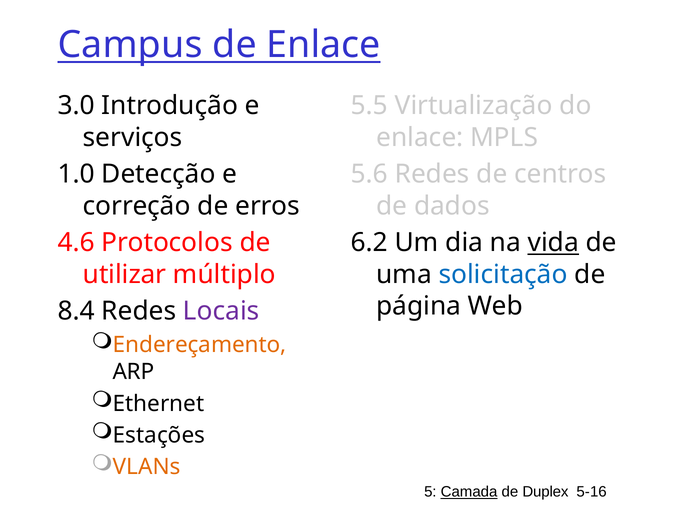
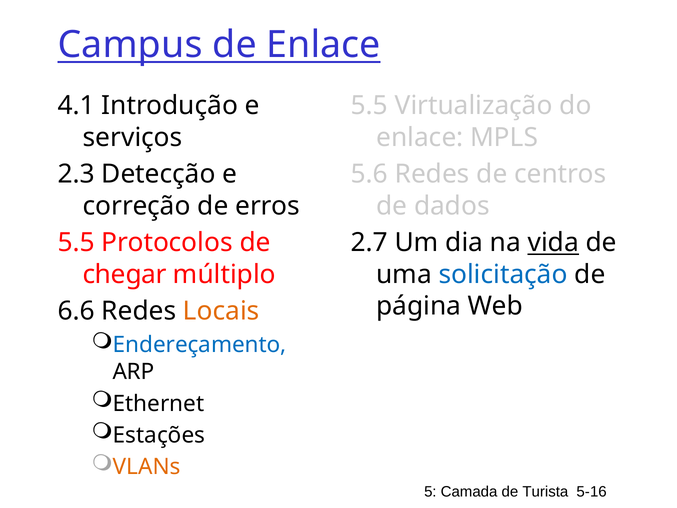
3.0: 3.0 -> 4.1
1.0: 1.0 -> 2.3
4.6 at (76, 243): 4.6 -> 5.5
6.2: 6.2 -> 2.7
utilizar: utilizar -> chegar
8.4: 8.4 -> 6.6
Locais colour: purple -> orange
Endereçamento colour: orange -> blue
Camada underline: present -> none
Duplex: Duplex -> Turista
